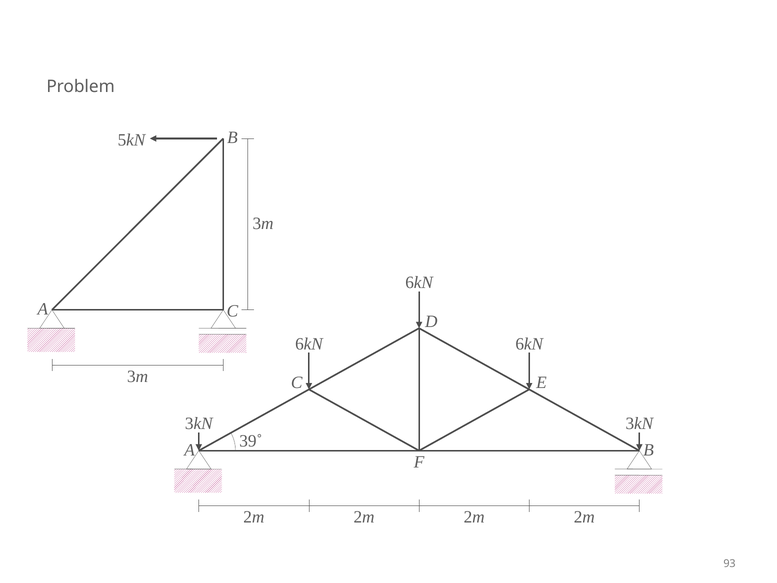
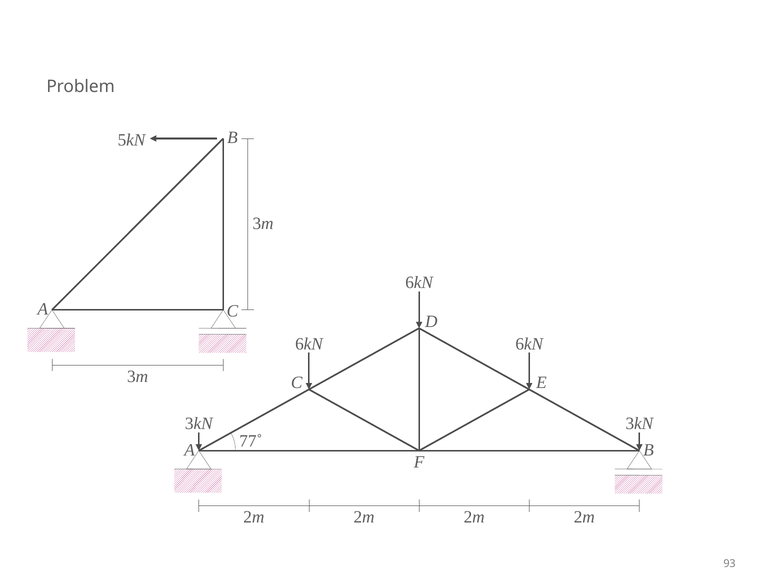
39˚: 39˚ -> 77˚
